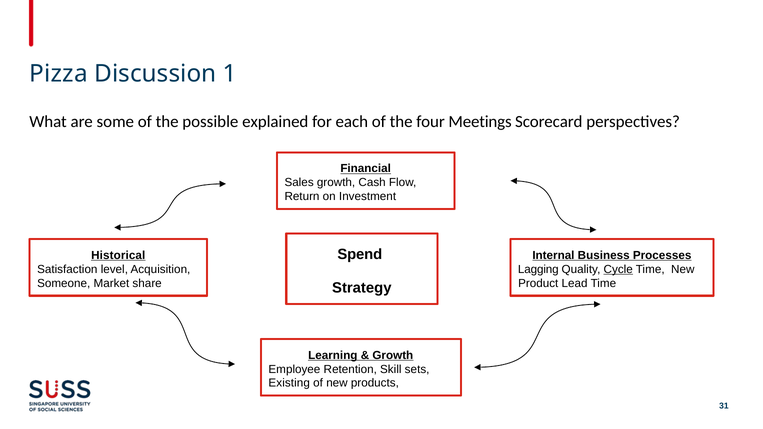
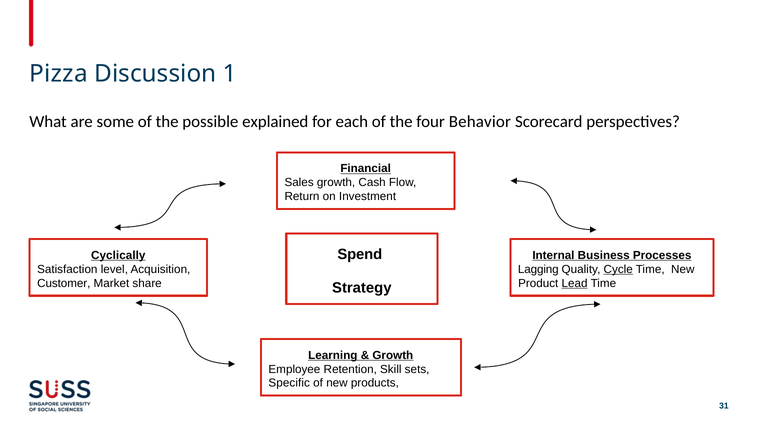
Meetings: Meetings -> Behavior
Historical: Historical -> Cyclically
Someone: Someone -> Customer
Lead underline: none -> present
Existing: Existing -> Specific
